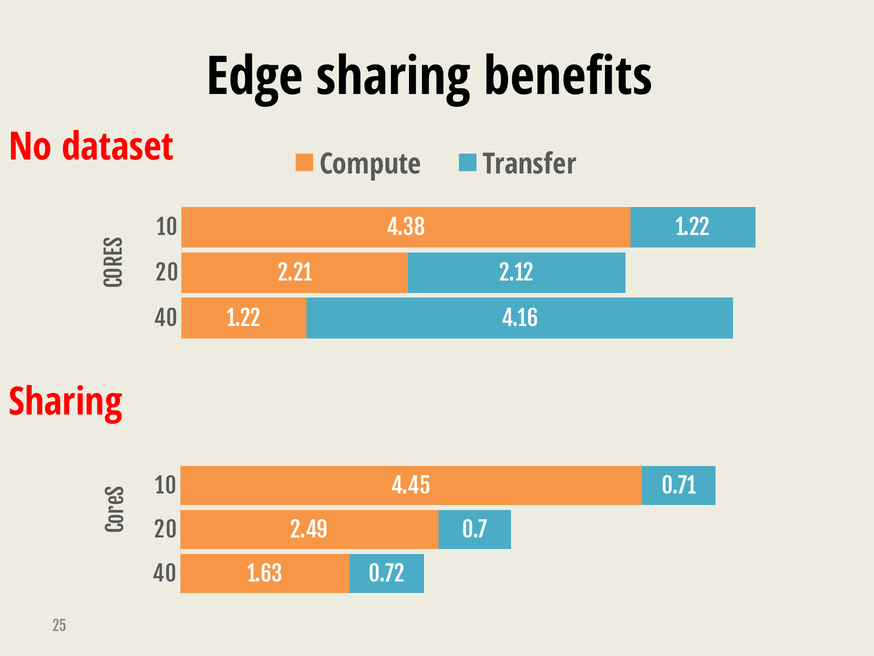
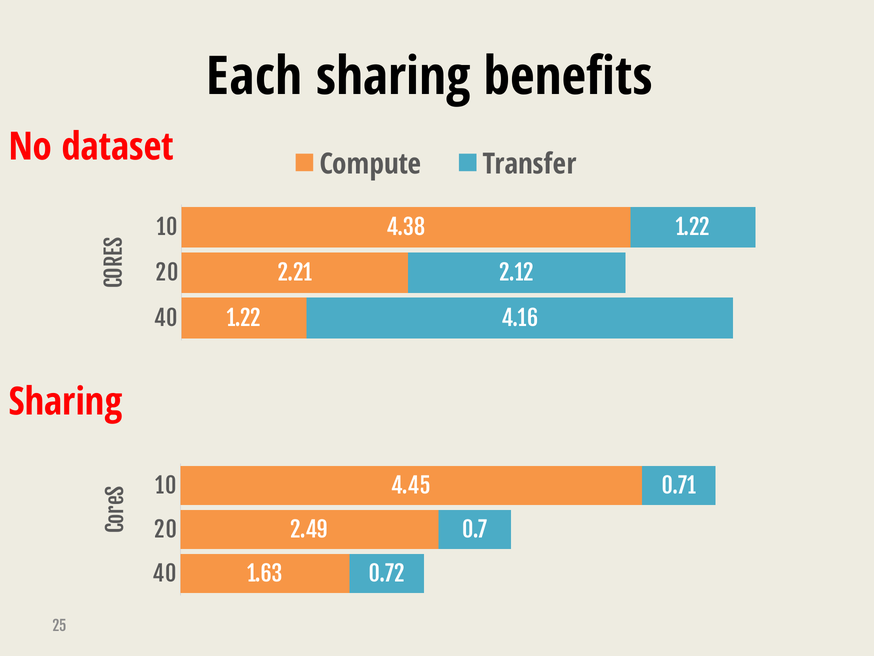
Edge: Edge -> Each
